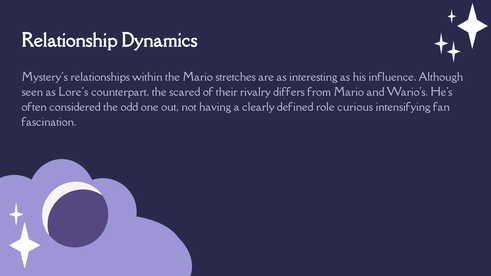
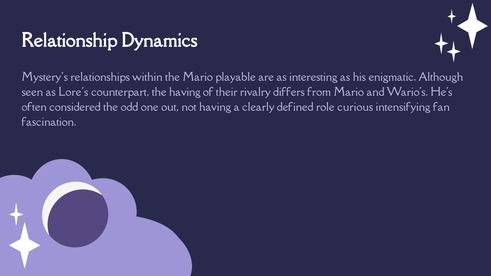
stretches: stretches -> playable
influence: influence -> enigmatic
the scared: scared -> having
